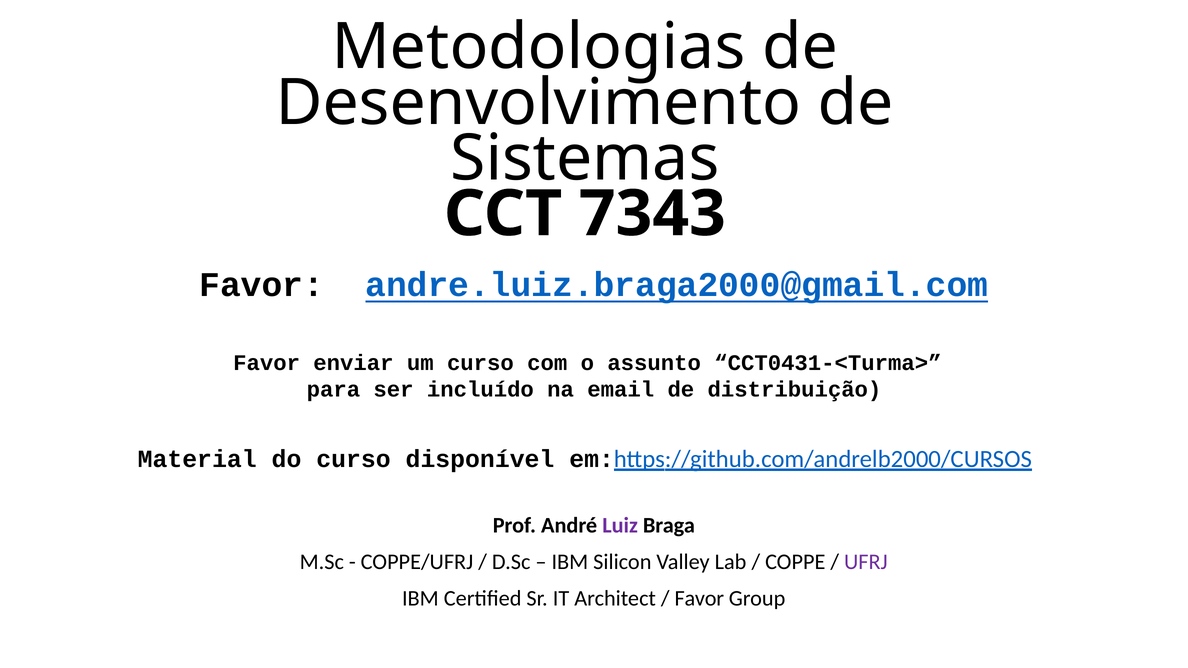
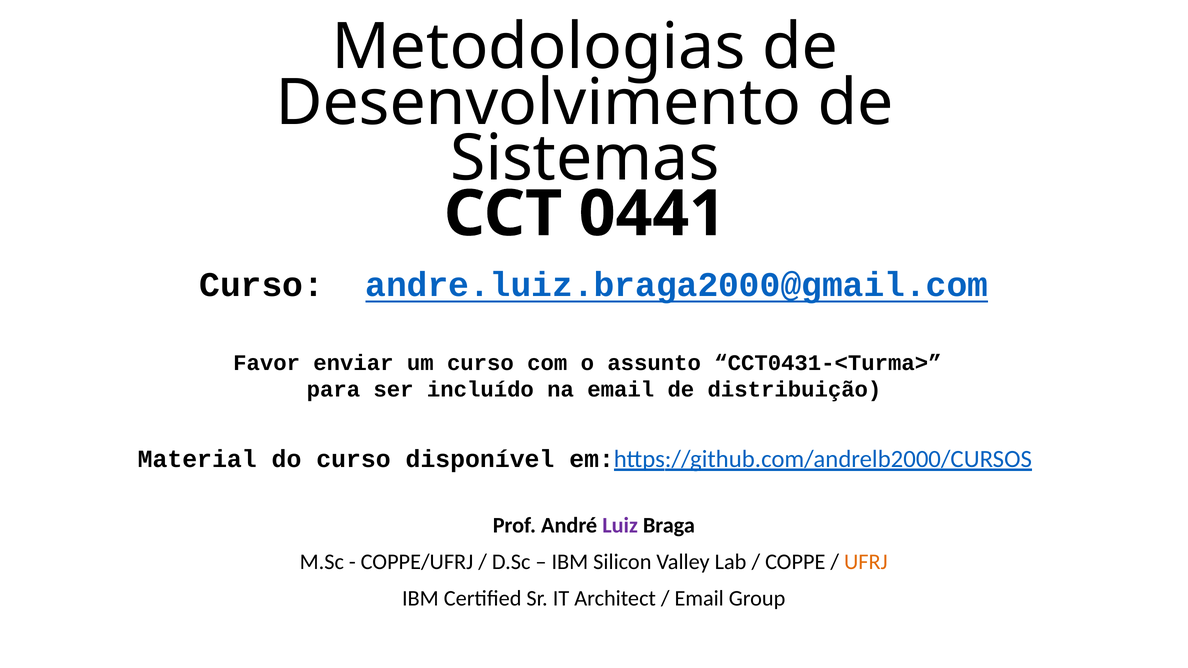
7343: 7343 -> 0441
Favor at (262, 285): Favor -> Curso
UFRJ colour: purple -> orange
Favor at (699, 599): Favor -> Email
